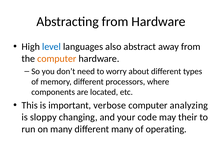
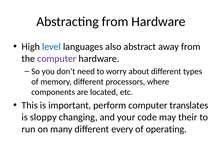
computer at (57, 58) colour: orange -> purple
verbose: verbose -> perform
analyzing: analyzing -> translates
different many: many -> every
